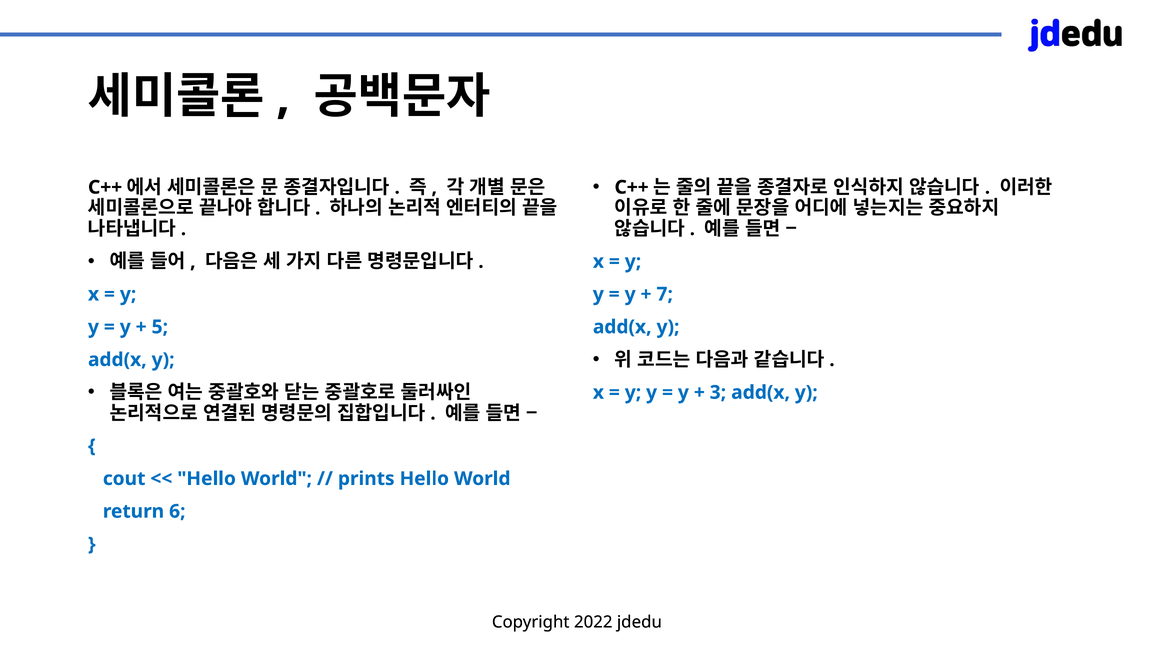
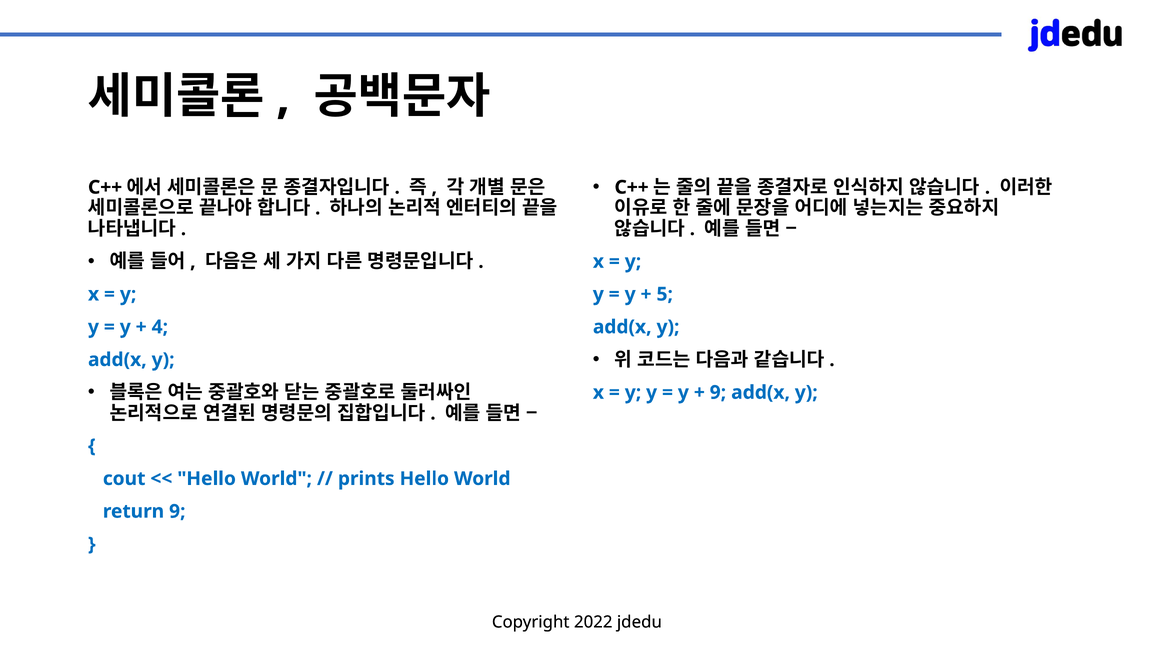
7: 7 -> 5
5: 5 -> 4
3 at (718, 393): 3 -> 9
return 6: 6 -> 9
